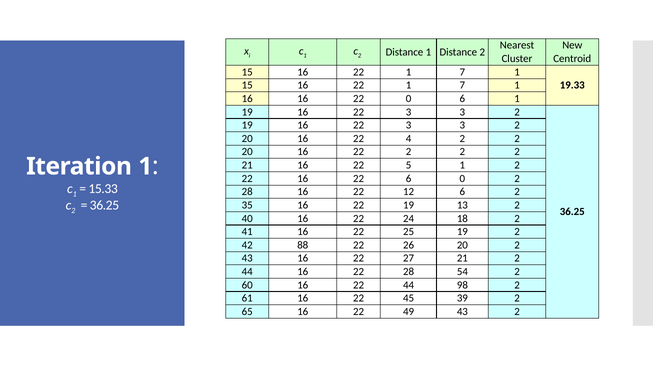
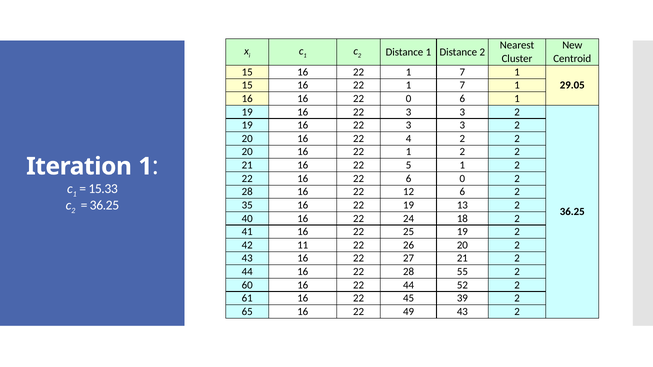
19.33: 19.33 -> 29.05
20 16 22 2: 2 -> 1
88: 88 -> 11
54: 54 -> 55
98: 98 -> 52
